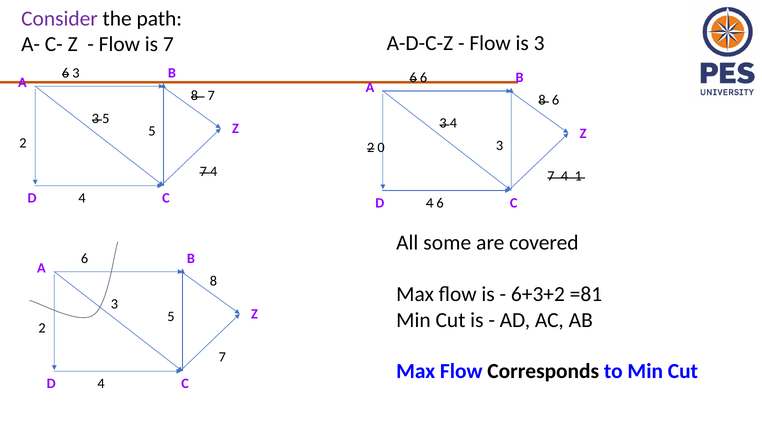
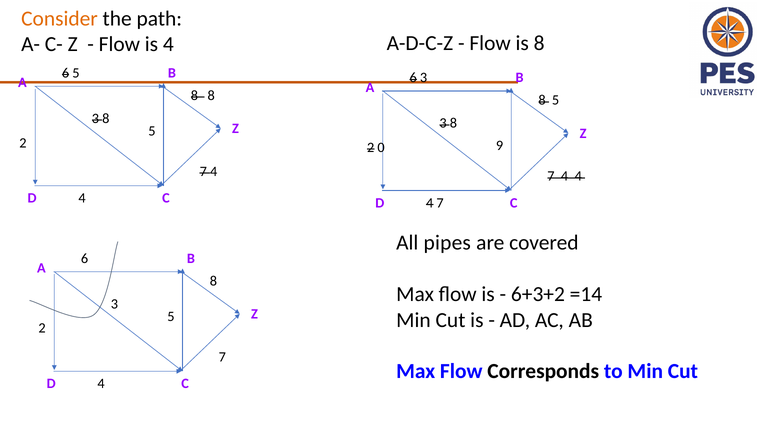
Consider colour: purple -> orange
is 3: 3 -> 8
is 7: 7 -> 4
3 at (76, 73): 3 -> 5
6 6: 6 -> 3
7 at (211, 96): 7 -> 8
8 6: 6 -> 5
5 at (106, 119): 5 -> 8
4 at (453, 123): 4 -> 8
0 3: 3 -> 9
1 at (578, 177): 1 -> 4
4 6: 6 -> 7
some: some -> pipes
=81: =81 -> =14
